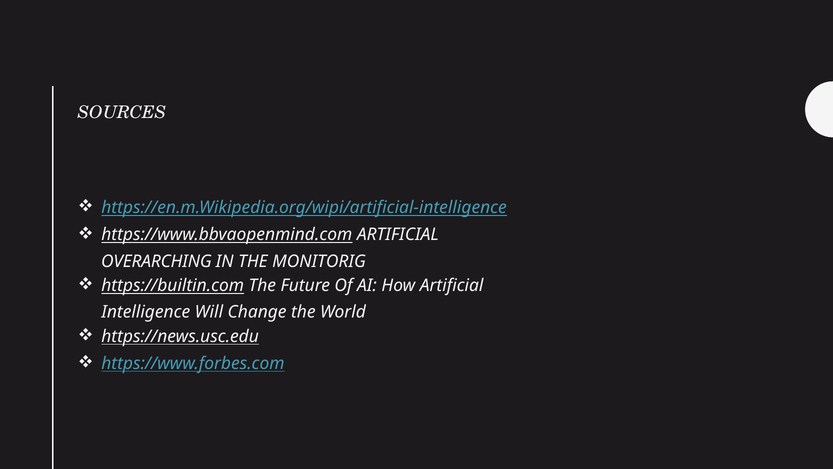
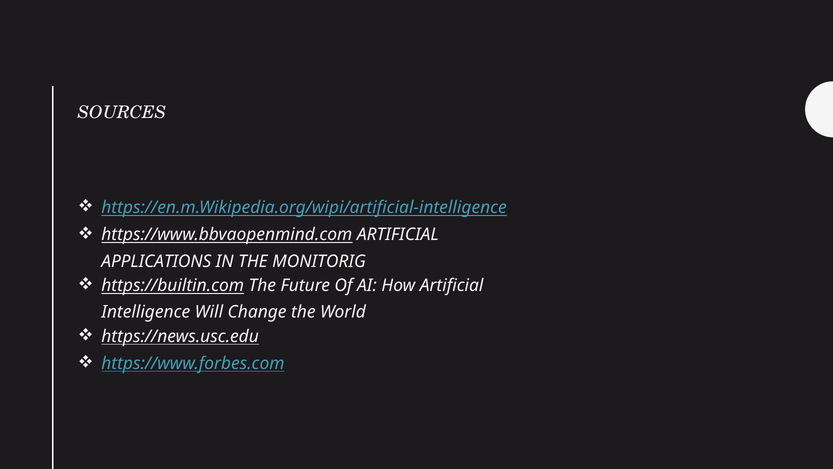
OVERARCHING: OVERARCHING -> APPLICATIONS
